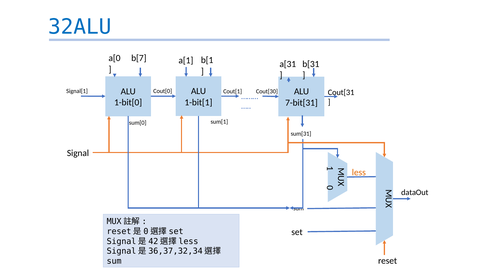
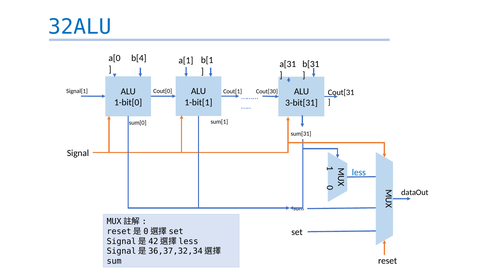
b[7: b[7 -> b[4
7-bit[31: 7-bit[31 -> 3-bit[31
less colour: orange -> blue
